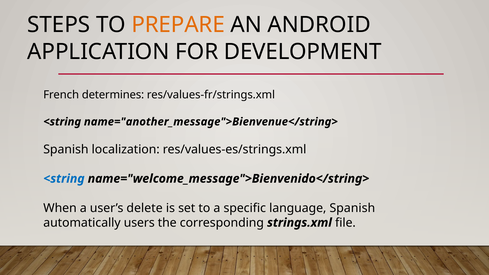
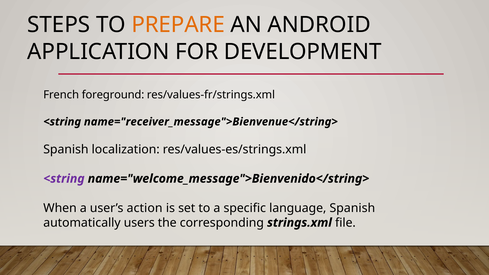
determines: determines -> foreground
name="another_message">Bienvenue</string>: name="another_message">Bienvenue</string> -> name="receiver_message">Bienvenue</string>
<string at (64, 179) colour: blue -> purple
delete: delete -> action
